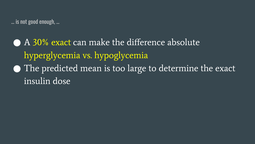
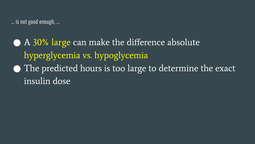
30% exact: exact -> large
mean: mean -> hours
